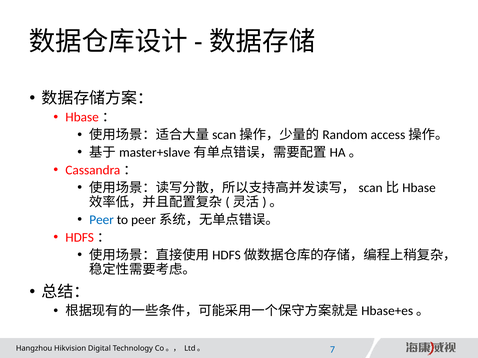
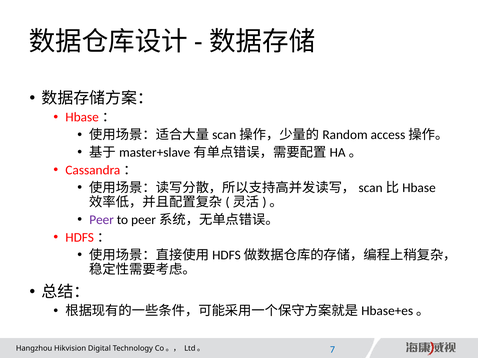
Peer colour: blue -> purple
